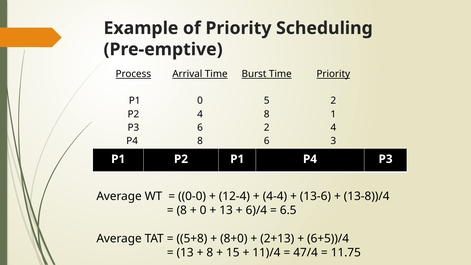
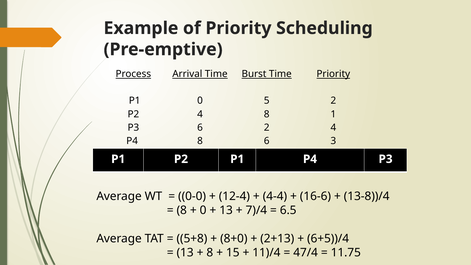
13-6: 13-6 -> 16-6
6)/4: 6)/4 -> 7)/4
